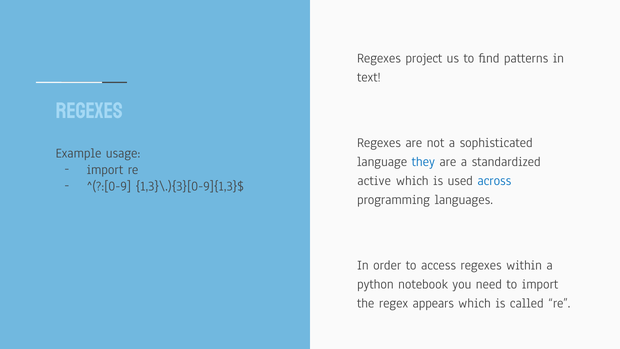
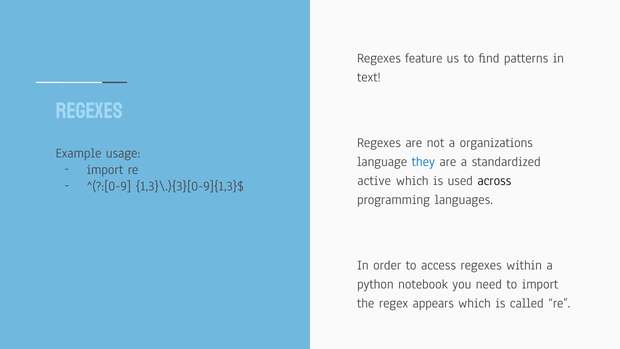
project: project -> feature
sophisticated: sophisticated -> organizations
across colour: blue -> black
